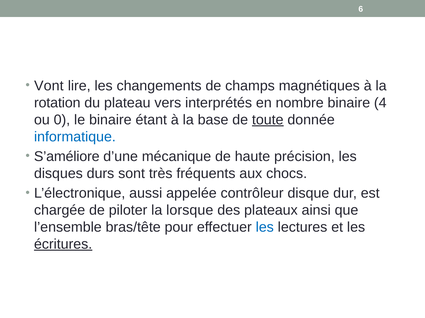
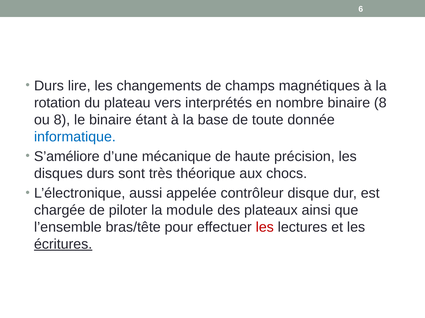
Vont at (49, 86): Vont -> Durs
binaire 4: 4 -> 8
ou 0: 0 -> 8
toute underline: present -> none
fréquents: fréquents -> théorique
lorsque: lorsque -> module
les at (265, 228) colour: blue -> red
